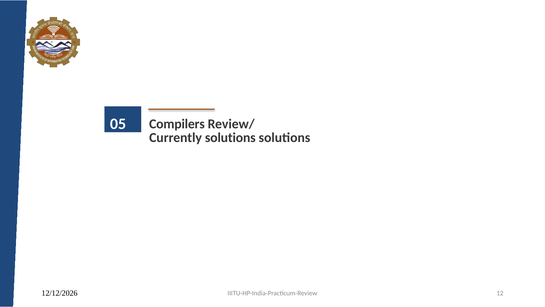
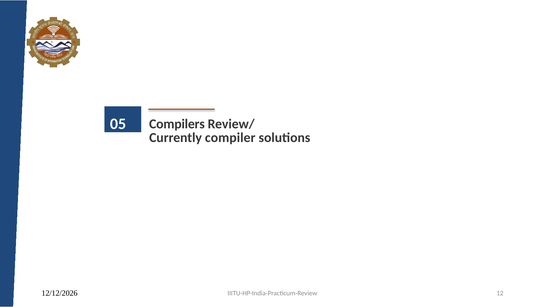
Currently solutions: solutions -> compiler
